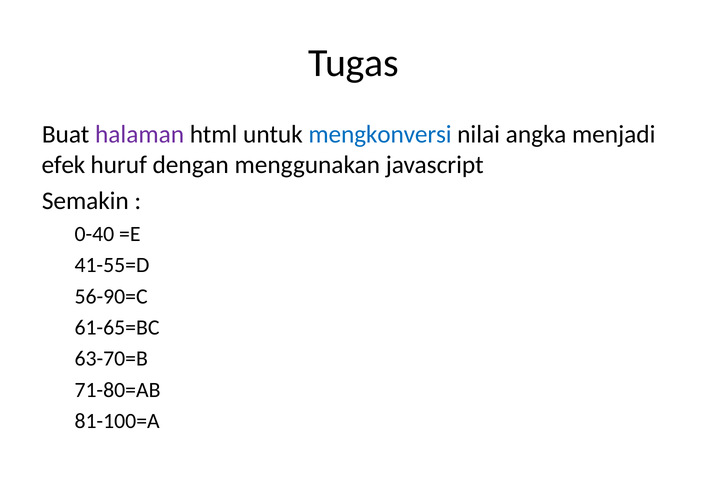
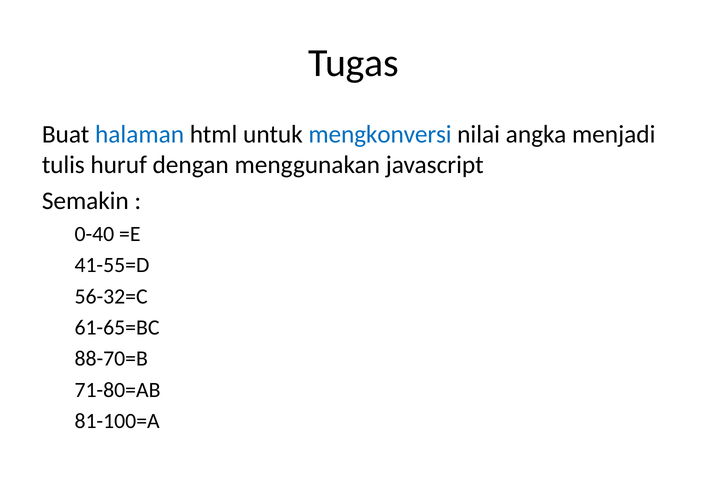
halaman colour: purple -> blue
efek: efek -> tulis
56-90=C: 56-90=C -> 56-32=C
63-70=B: 63-70=B -> 88-70=B
